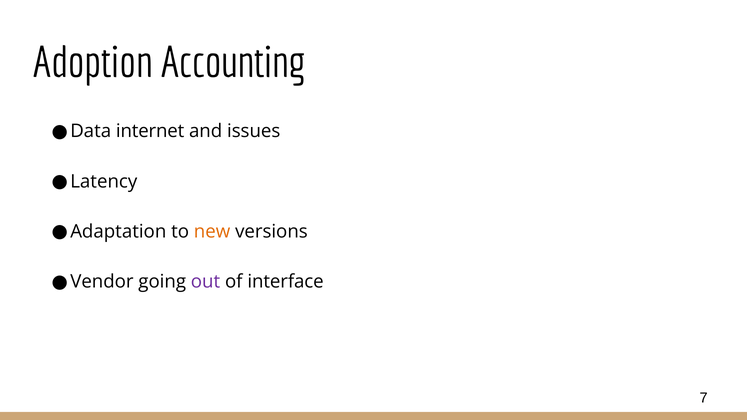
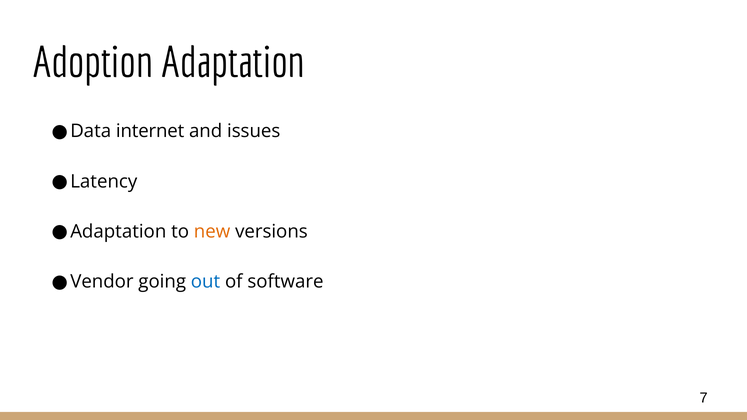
Accounting: Accounting -> Adaptation
out colour: purple -> blue
interface: interface -> software
